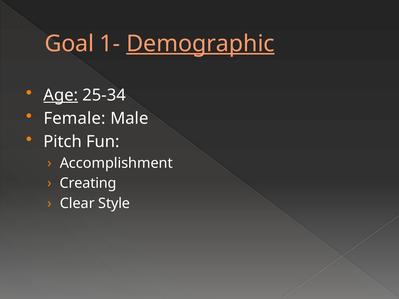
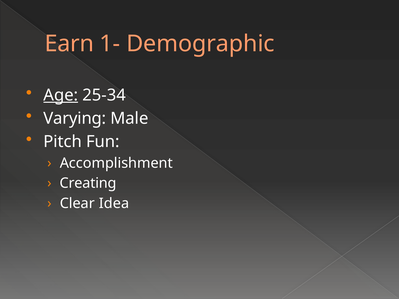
Goal: Goal -> Earn
Demographic underline: present -> none
Female: Female -> Varying
Style: Style -> Idea
